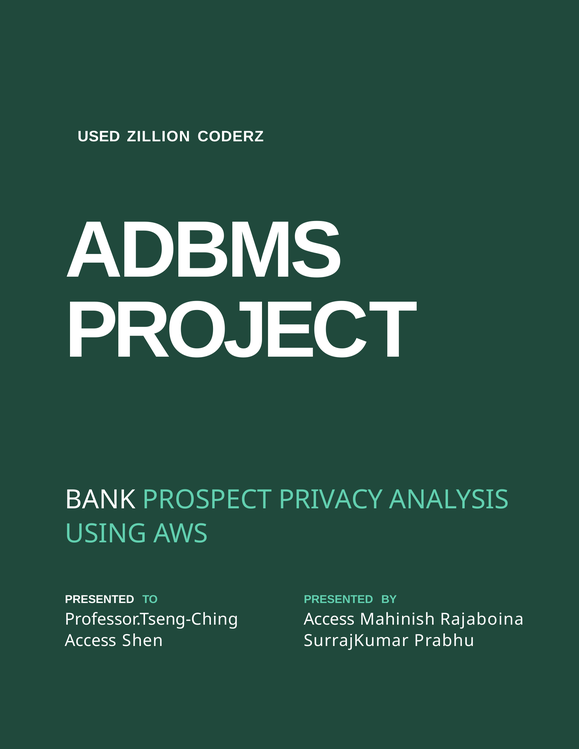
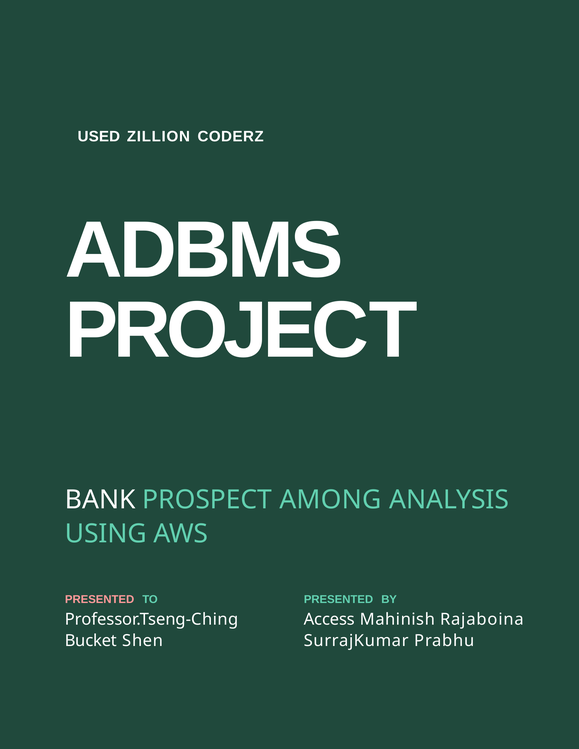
PRIVACY: PRIVACY -> AMONG
PRESENTED at (100, 600) colour: white -> pink
Access at (91, 641): Access -> Bucket
